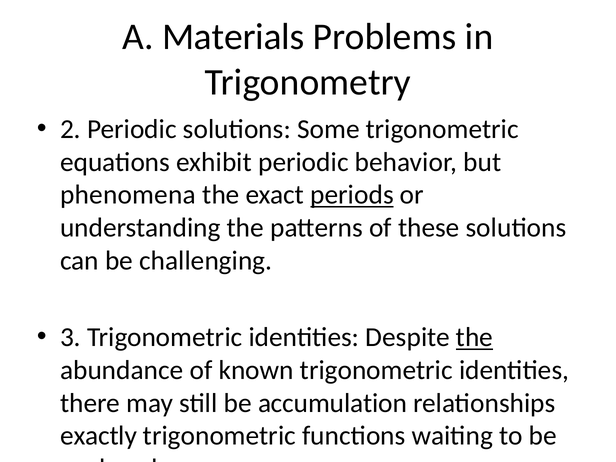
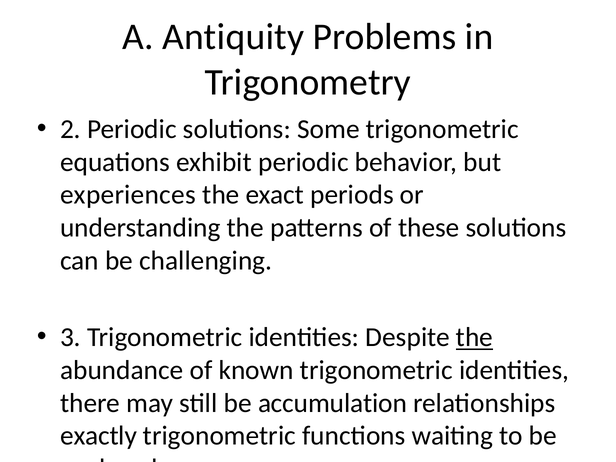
Materials: Materials -> Antiquity
phenomena: phenomena -> experiences
periods underline: present -> none
